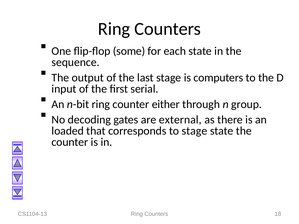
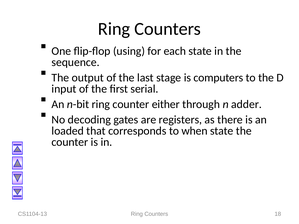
some: some -> using
group: group -> adder
external: external -> registers
to stage: stage -> when
